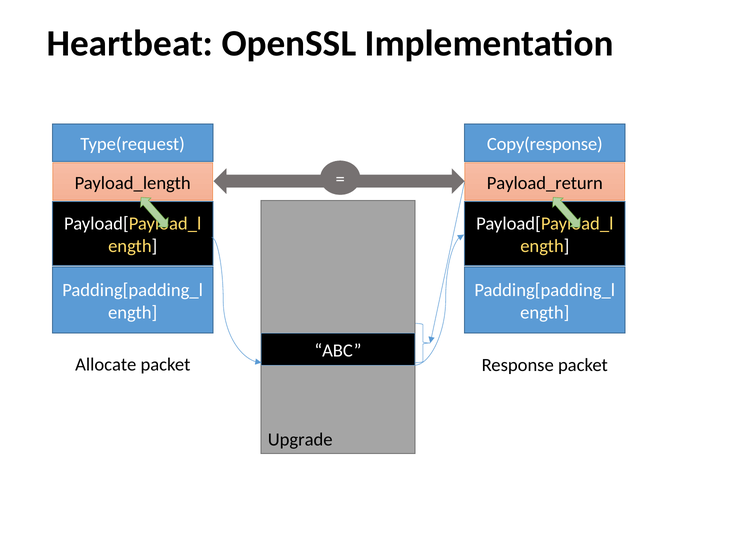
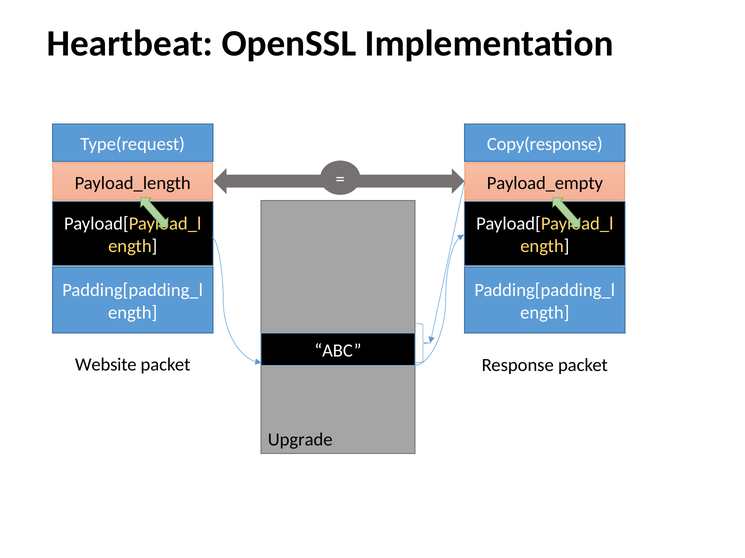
Payload_return: Payload_return -> Payload_empty
Allocate: Allocate -> Website
